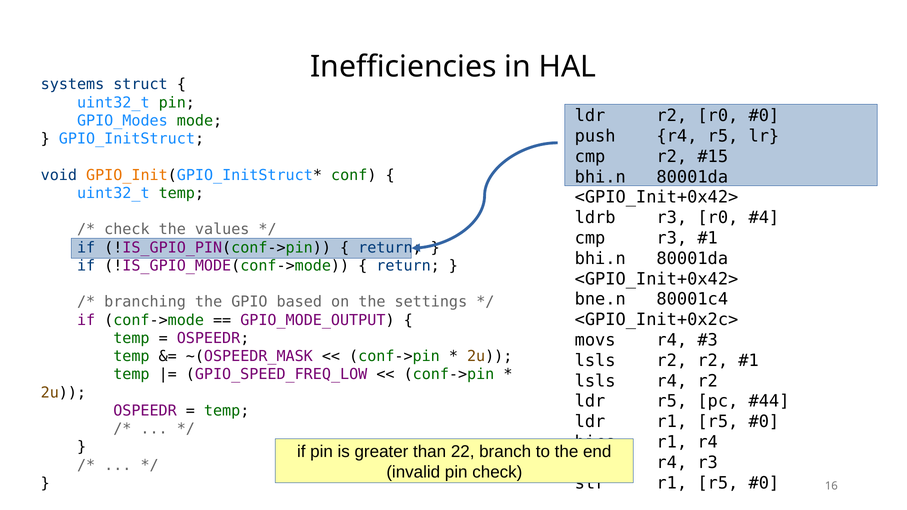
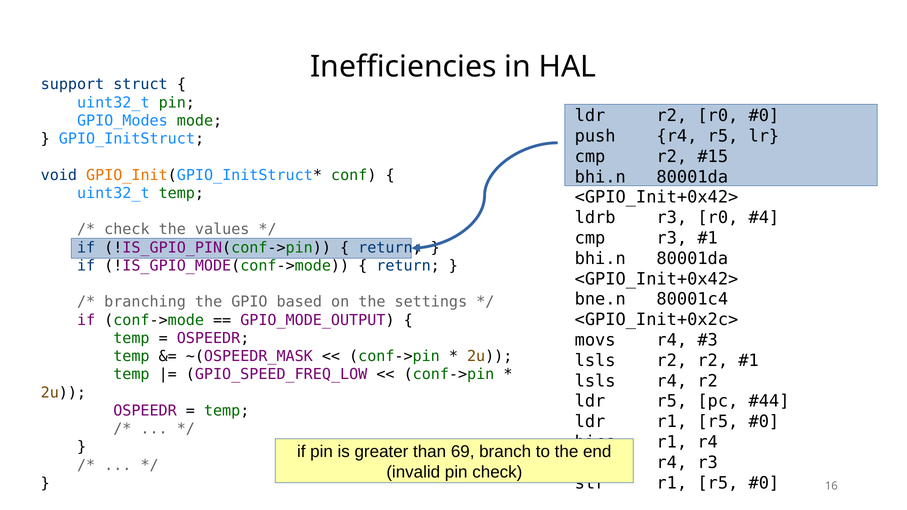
systems: systems -> support
22: 22 -> 69
